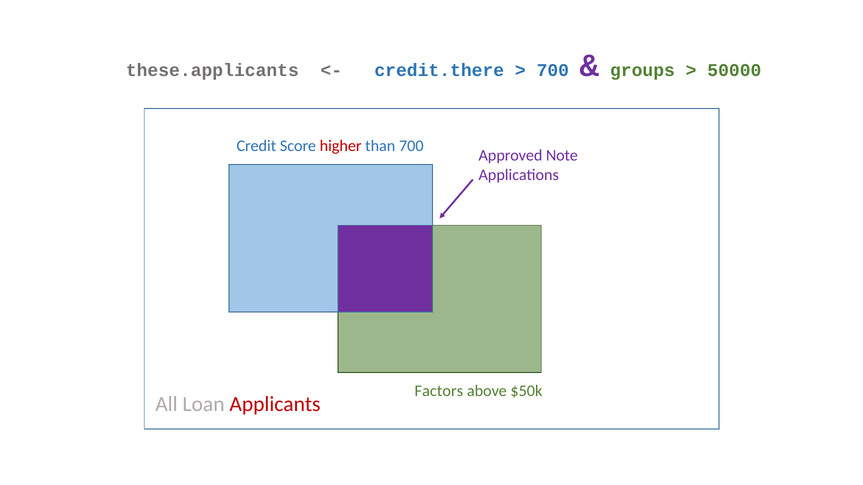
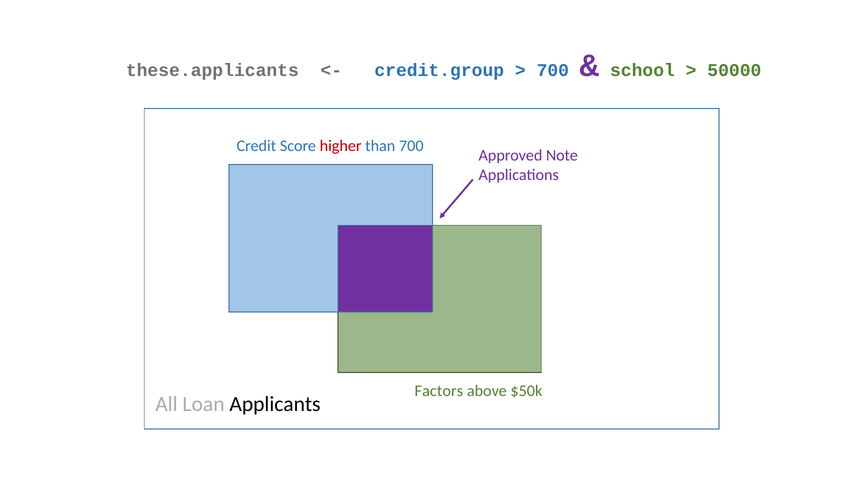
credit.there: credit.there -> credit.group
groups: groups -> school
Applicants colour: red -> black
